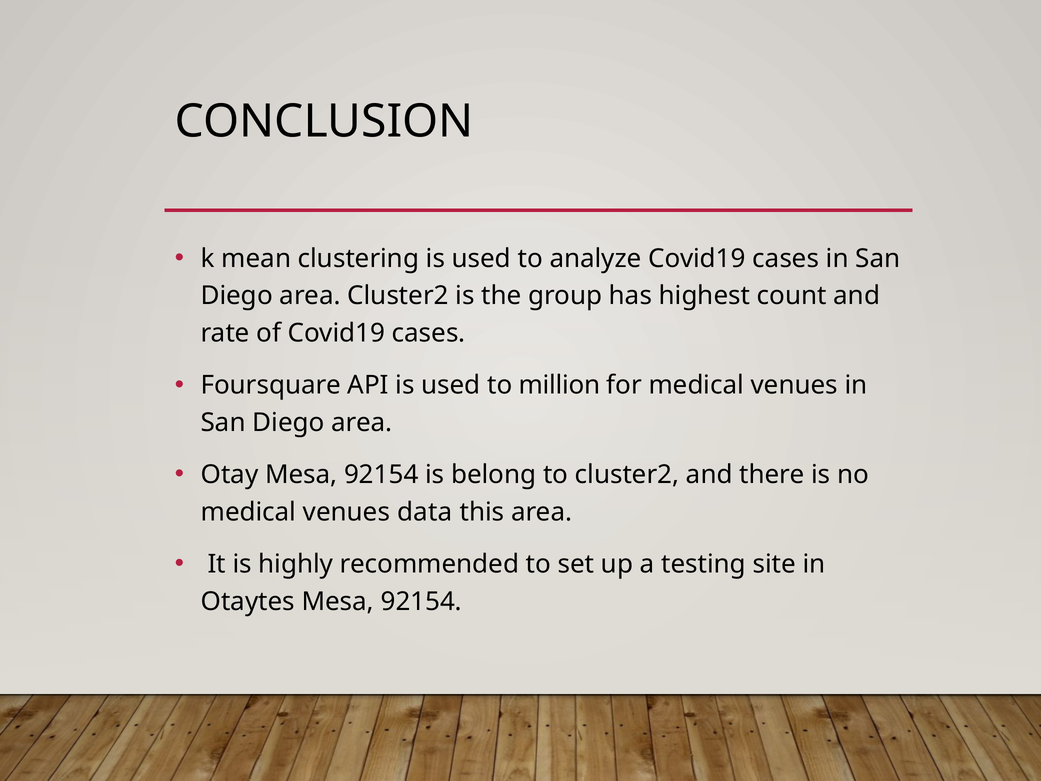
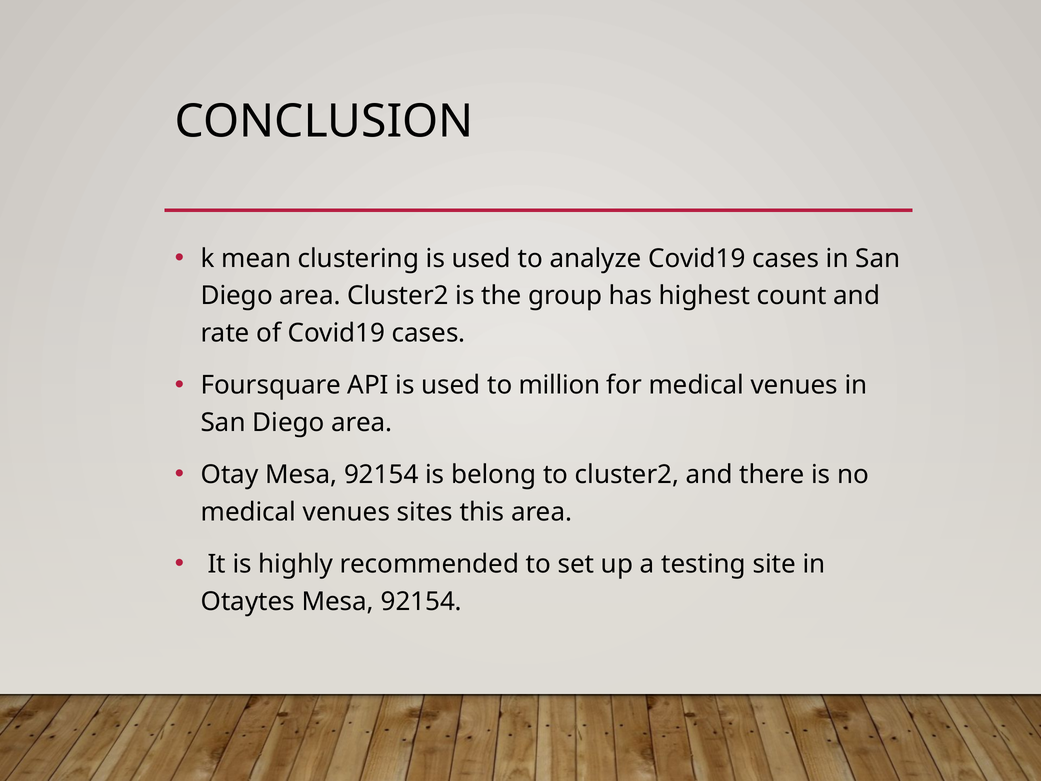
data: data -> sites
